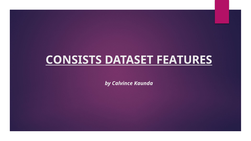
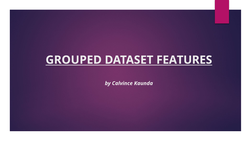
CONSISTS: CONSISTS -> GROUPED
